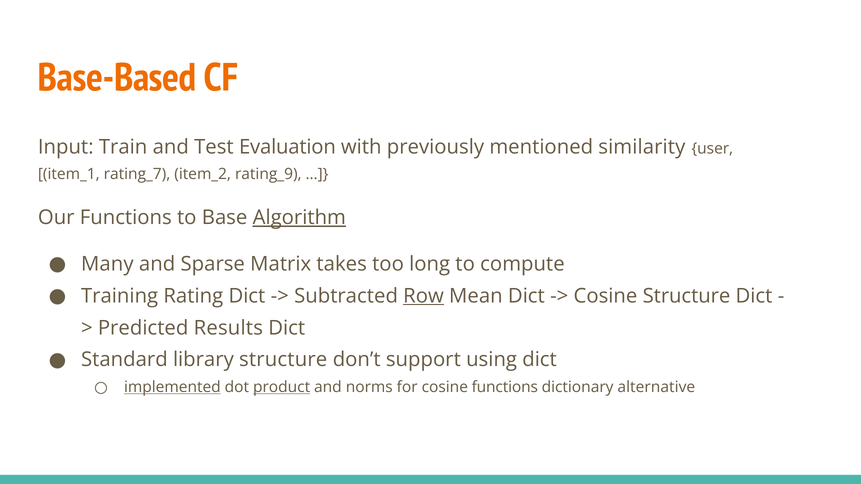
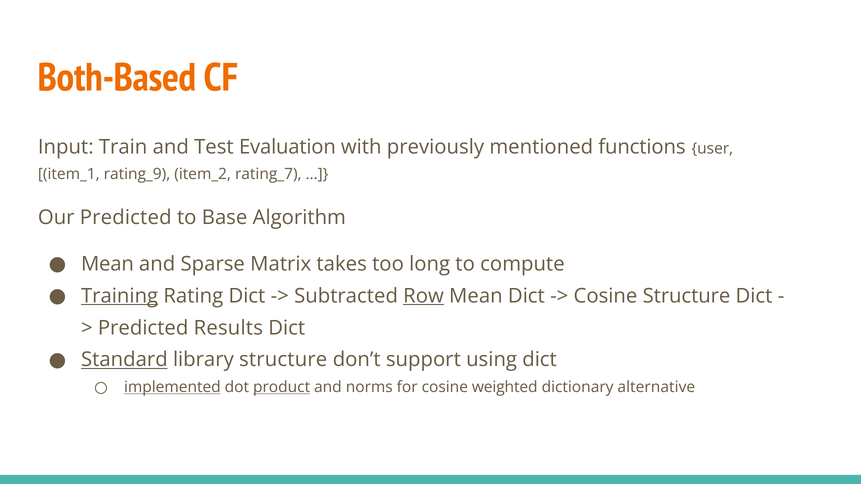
Base-Based: Base-Based -> Both-Based
similarity: similarity -> functions
rating_7: rating_7 -> rating_9
rating_9: rating_9 -> rating_7
Our Functions: Functions -> Predicted
Algorithm underline: present -> none
Many at (107, 264): Many -> Mean
Training underline: none -> present
Standard underline: none -> present
cosine functions: functions -> weighted
